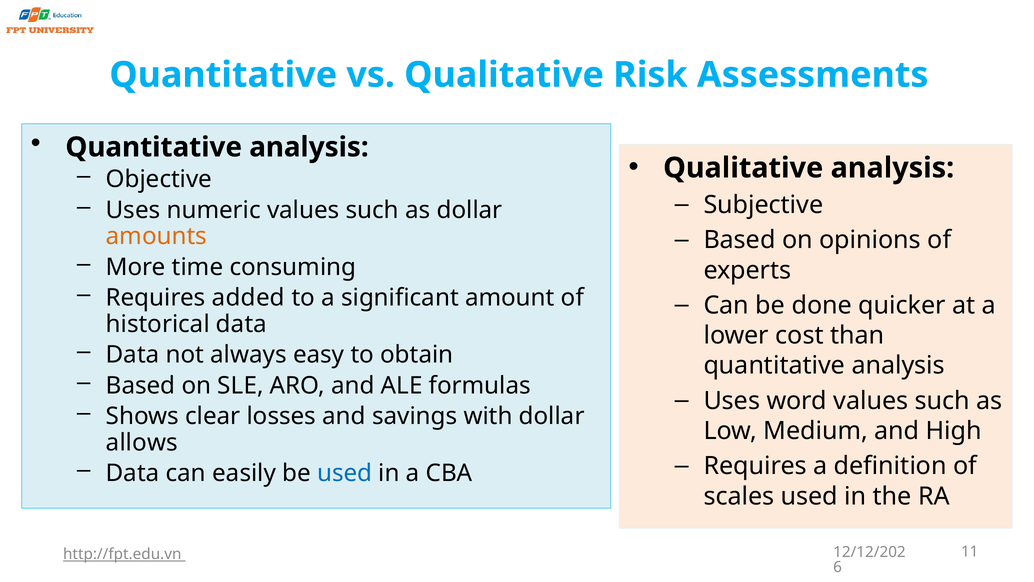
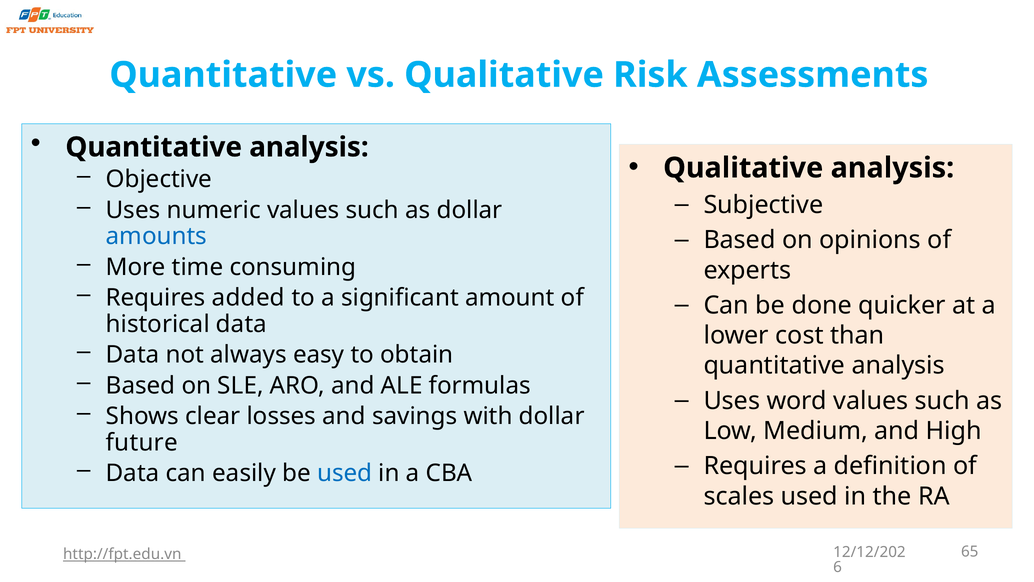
amounts colour: orange -> blue
allows: allows -> future
11: 11 -> 65
